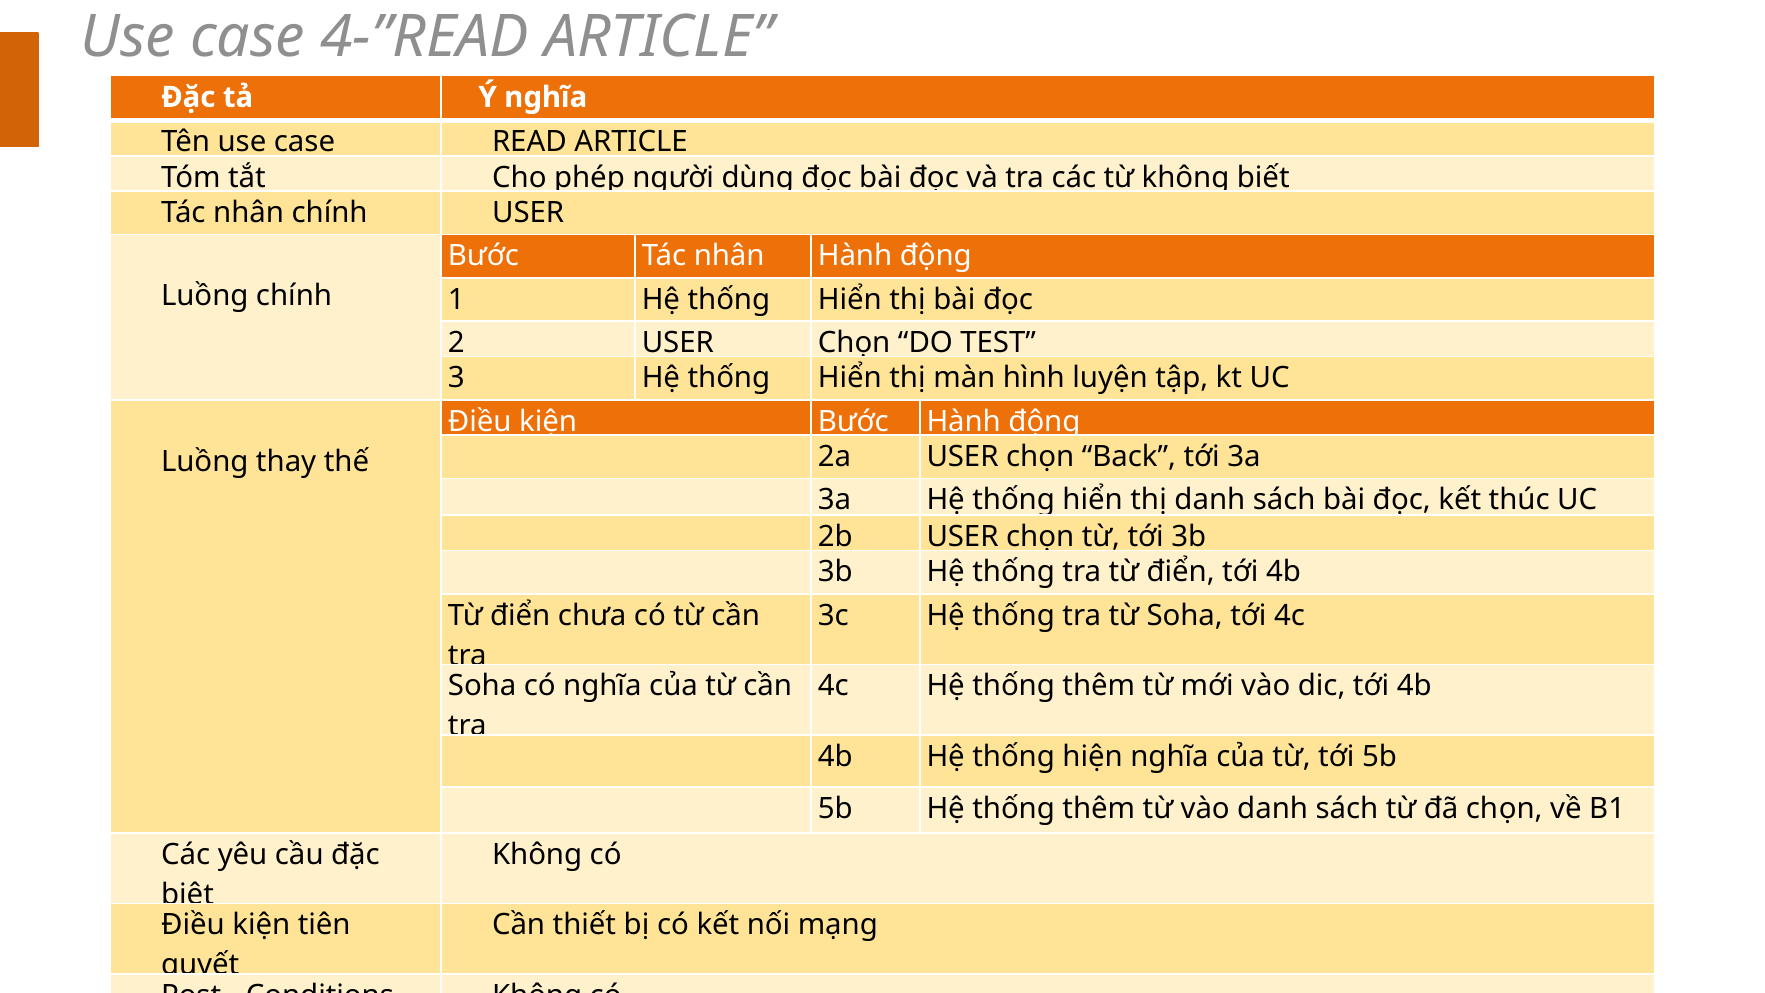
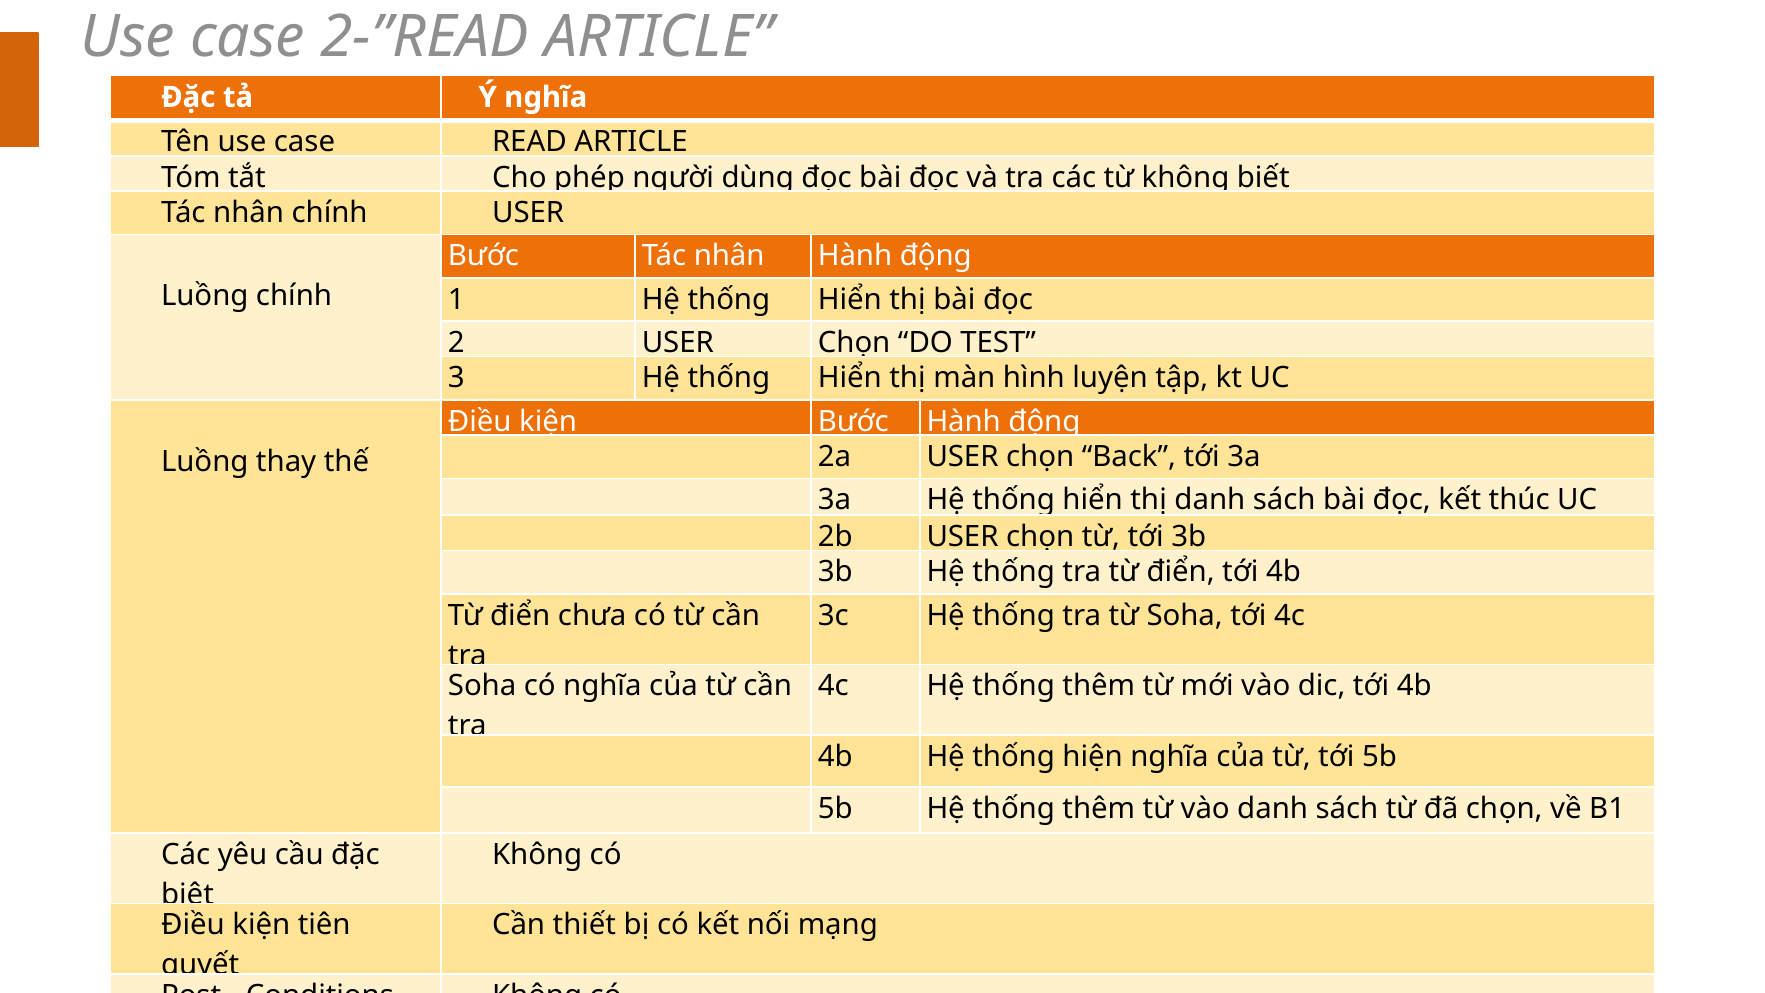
4-”READ: 4-”READ -> 2-”READ
